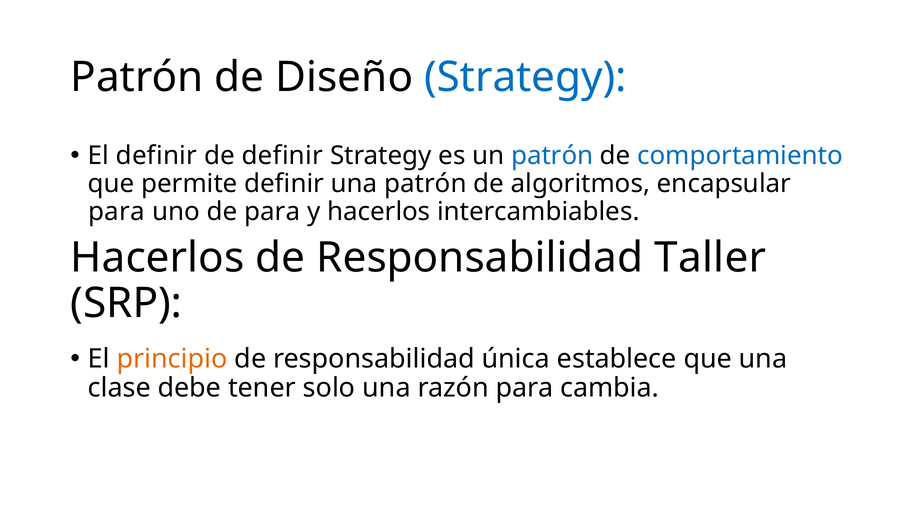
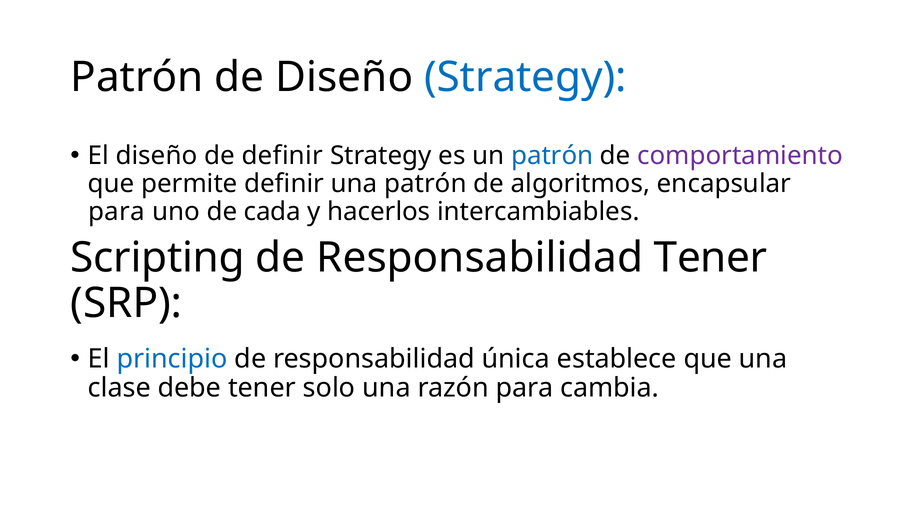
El definir: definir -> diseño
comportamiento colour: blue -> purple
de para: para -> cada
Hacerlos at (157, 258): Hacerlos -> Scripting
Responsabilidad Taller: Taller -> Tener
principio colour: orange -> blue
